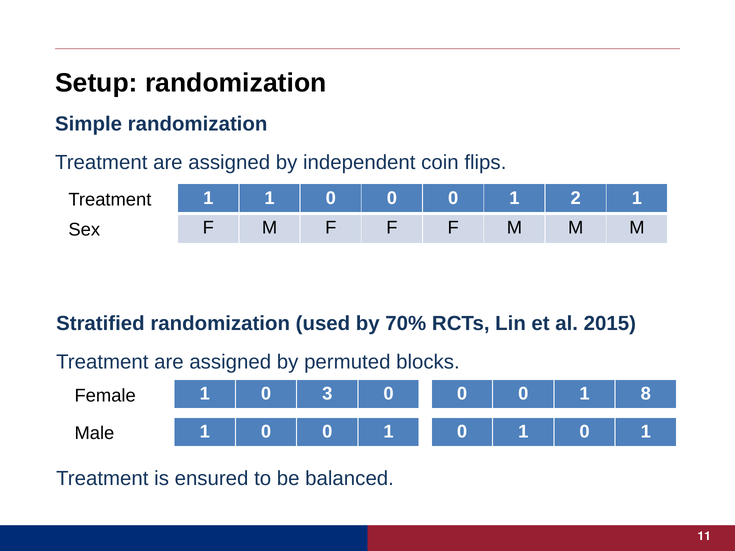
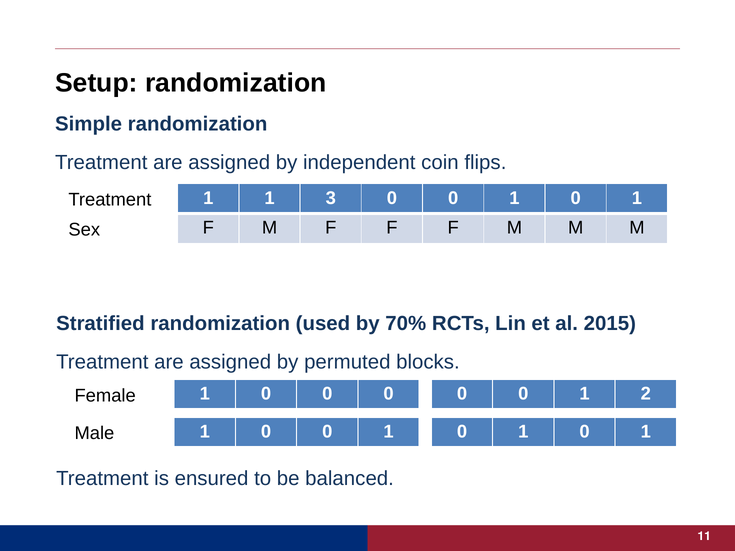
1 1 0: 0 -> 3
0 0 1 2: 2 -> 0
3 at (327, 394): 3 -> 0
8: 8 -> 2
